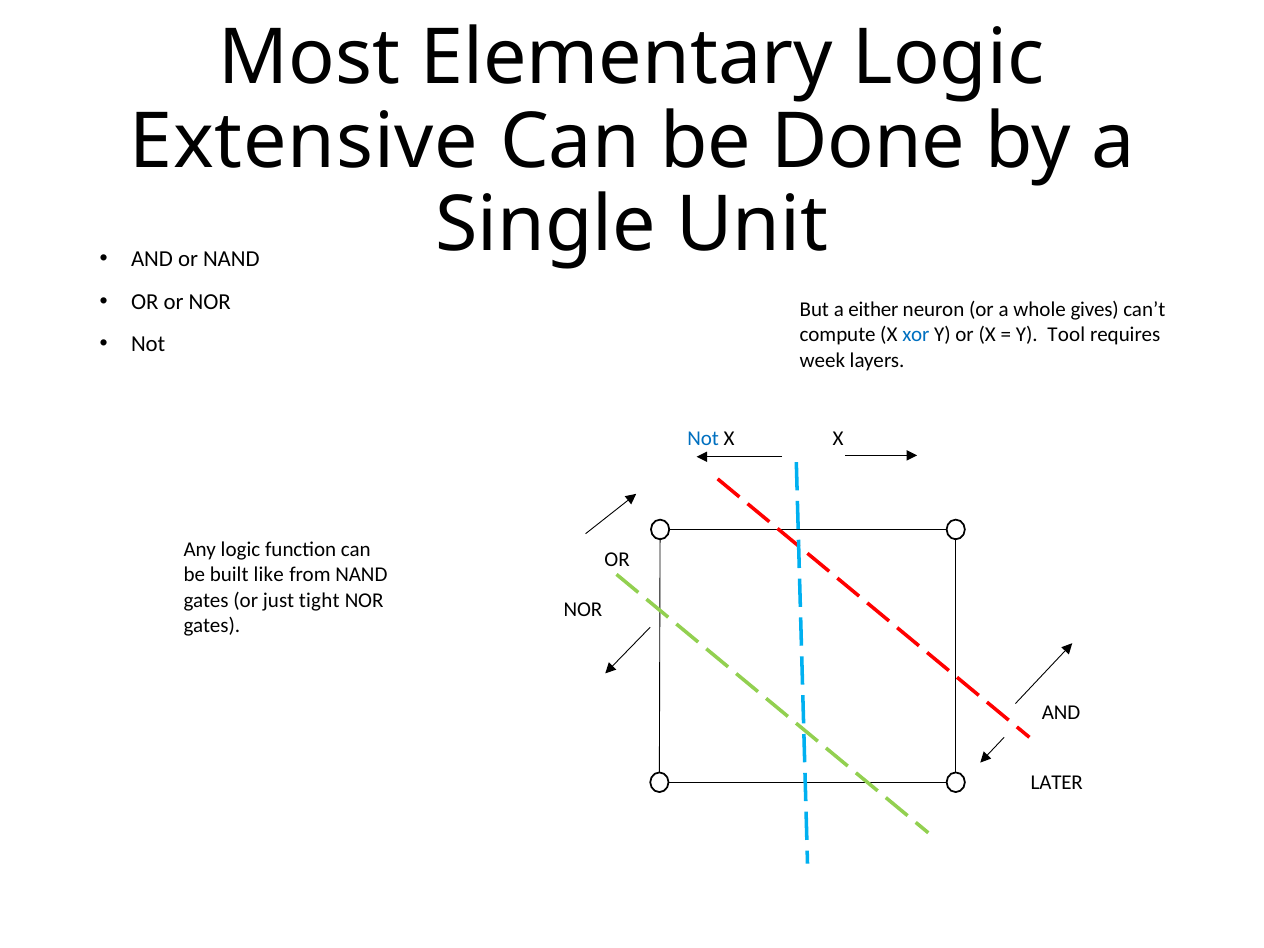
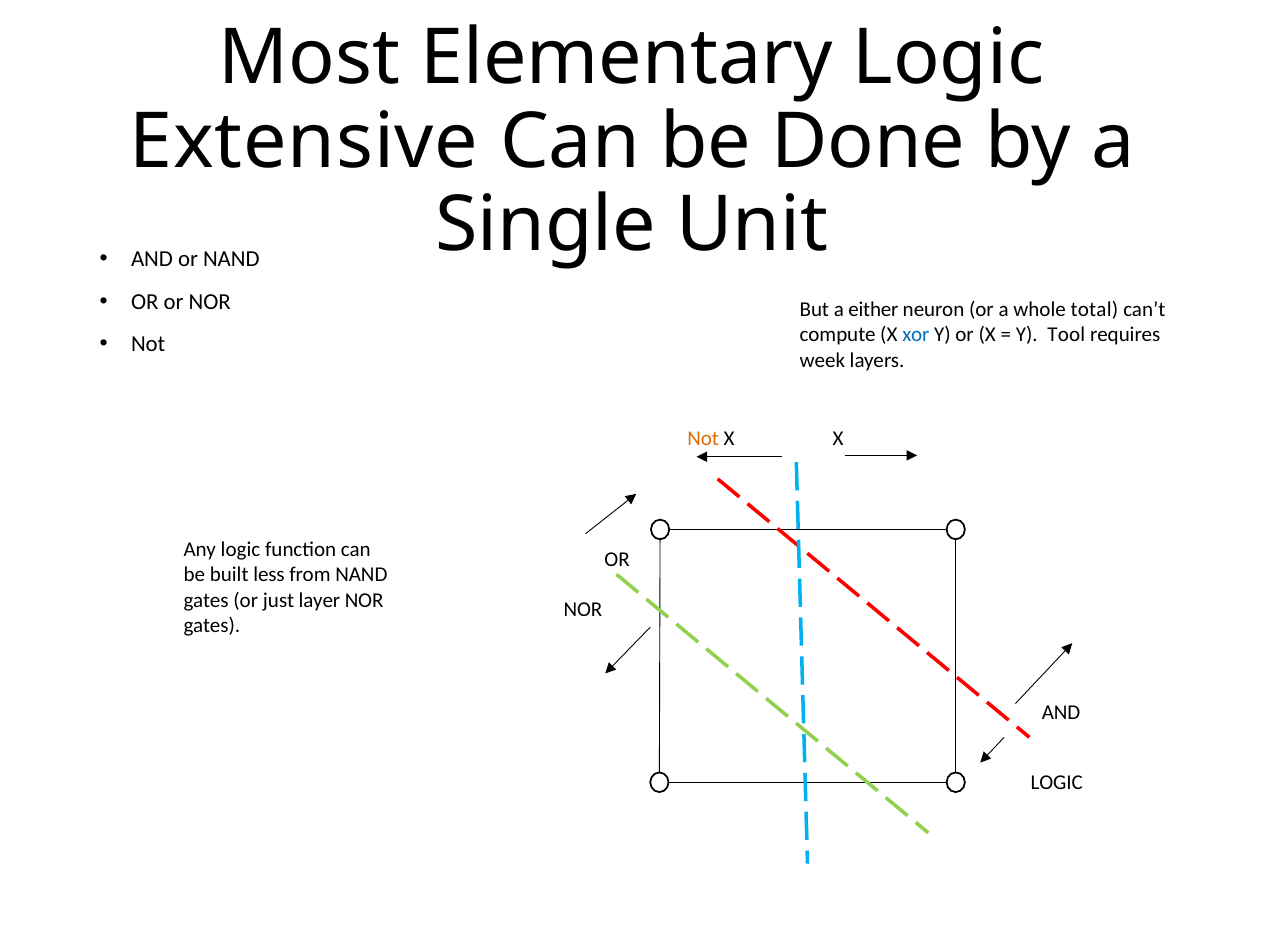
gives: gives -> total
Not at (703, 439) colour: blue -> orange
like: like -> less
tight: tight -> layer
LATER at (1057, 783): LATER -> LOGIC
